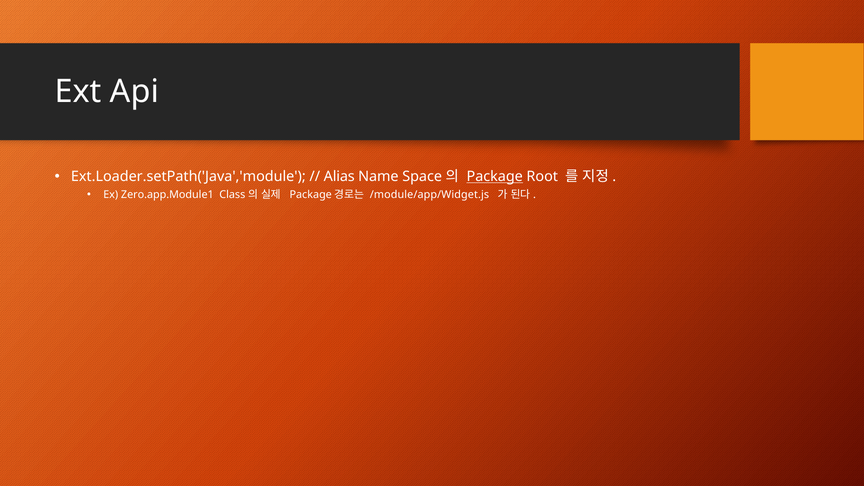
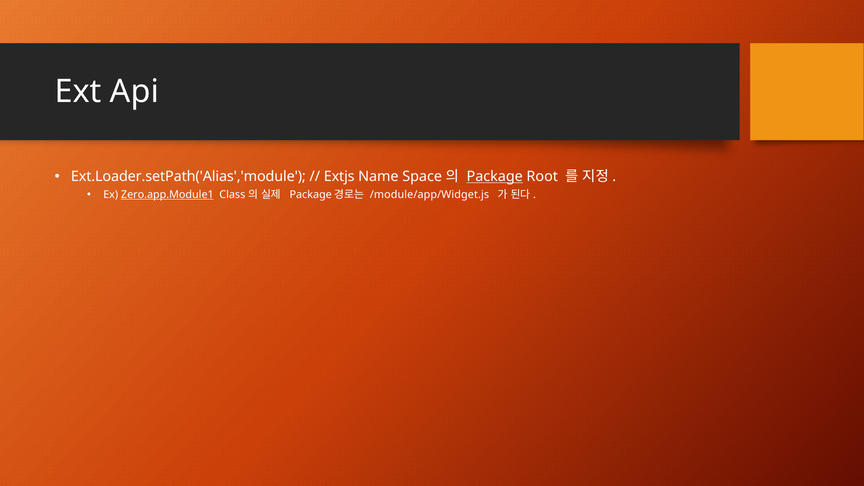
Ext.Loader.setPath('Java','module: Ext.Loader.setPath('Java','module -> Ext.Loader.setPath('Alias','module
Alias: Alias -> Extjs
Zero.app.Module1 underline: none -> present
